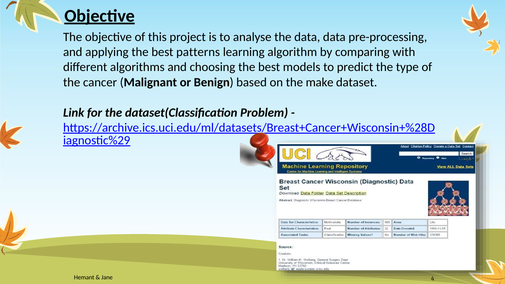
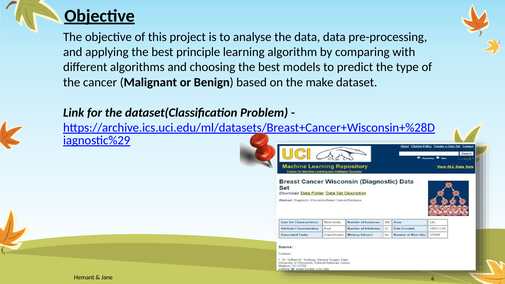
patterns: patterns -> principle
